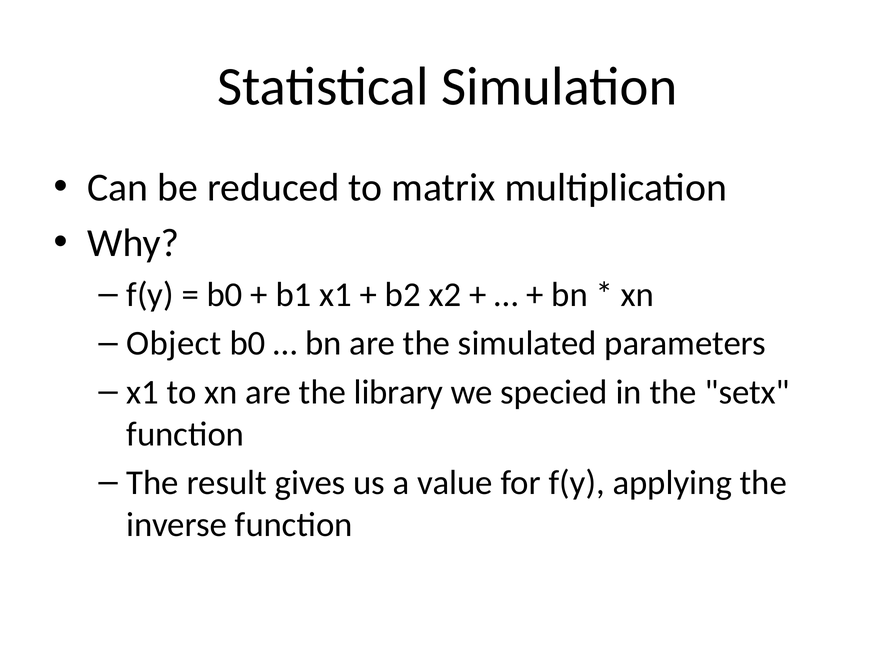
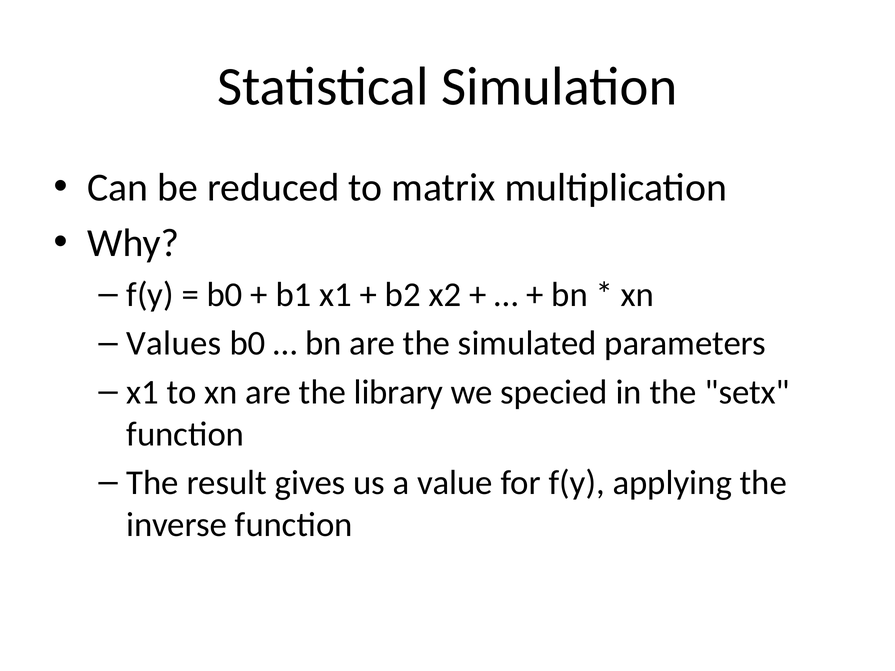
Object: Object -> Values
